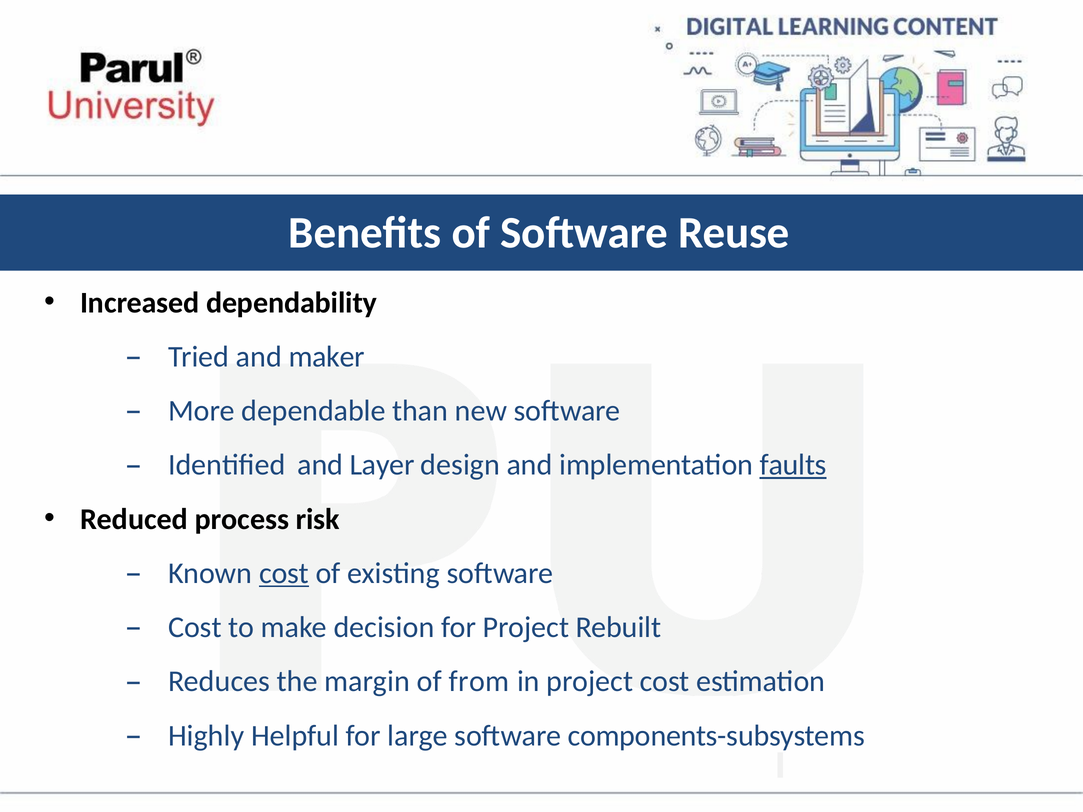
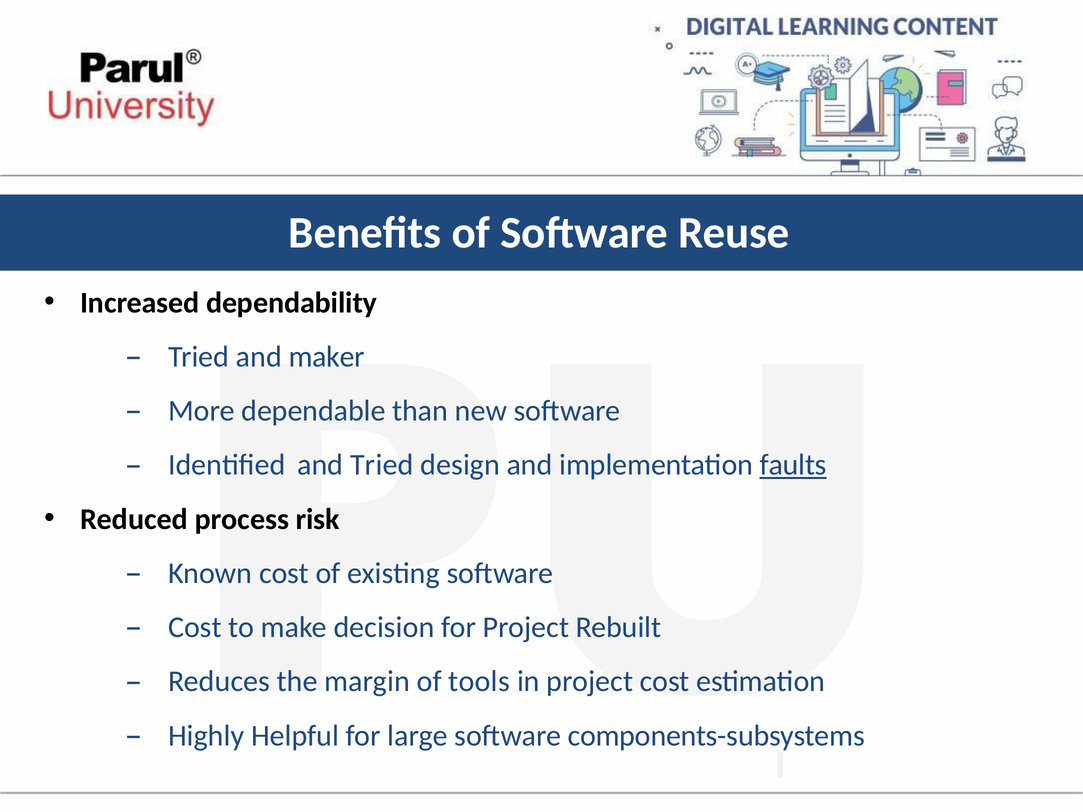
and Layer: Layer -> Tried
cost at (284, 573) underline: present -> none
from: from -> tools
